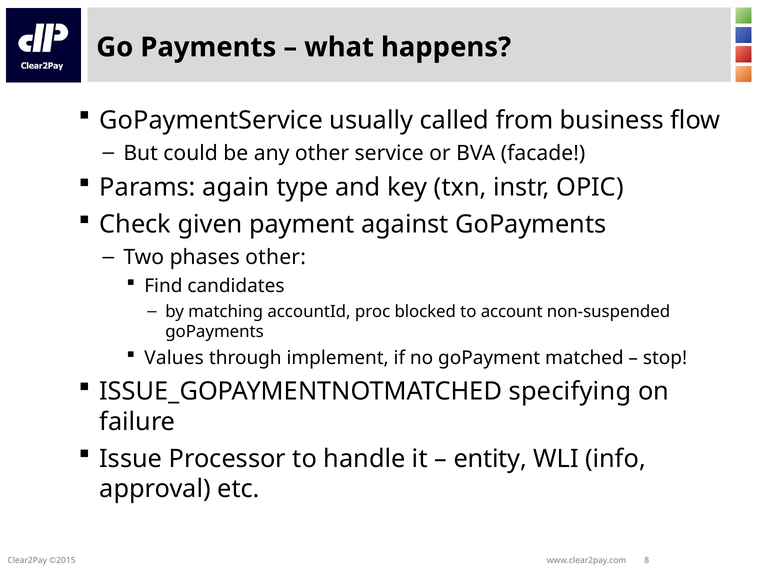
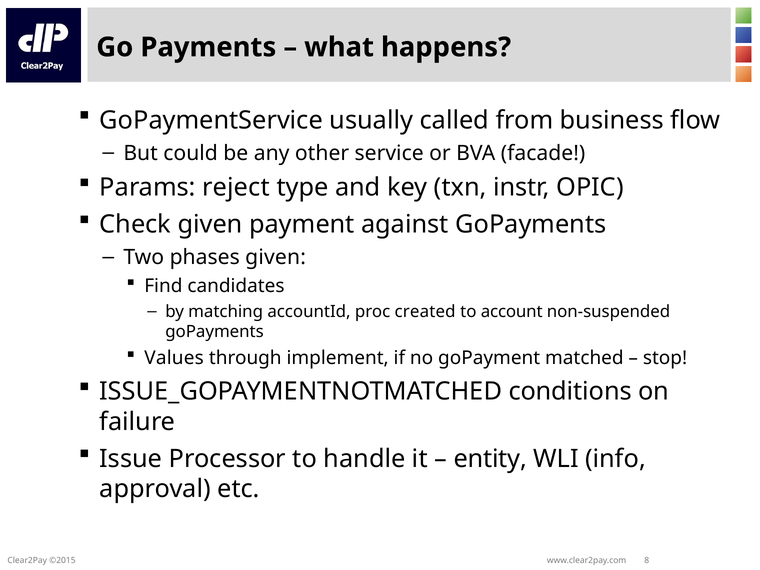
again: again -> reject
phases other: other -> given
blocked: blocked -> created
specifying: specifying -> conditions
